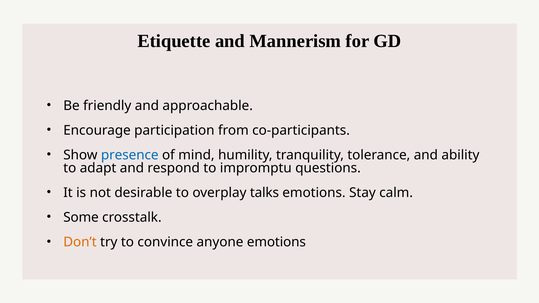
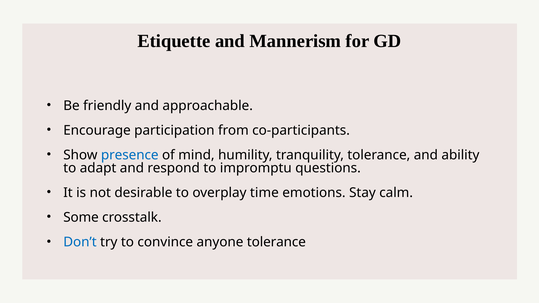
talks: talks -> time
Don’t colour: orange -> blue
anyone emotions: emotions -> tolerance
